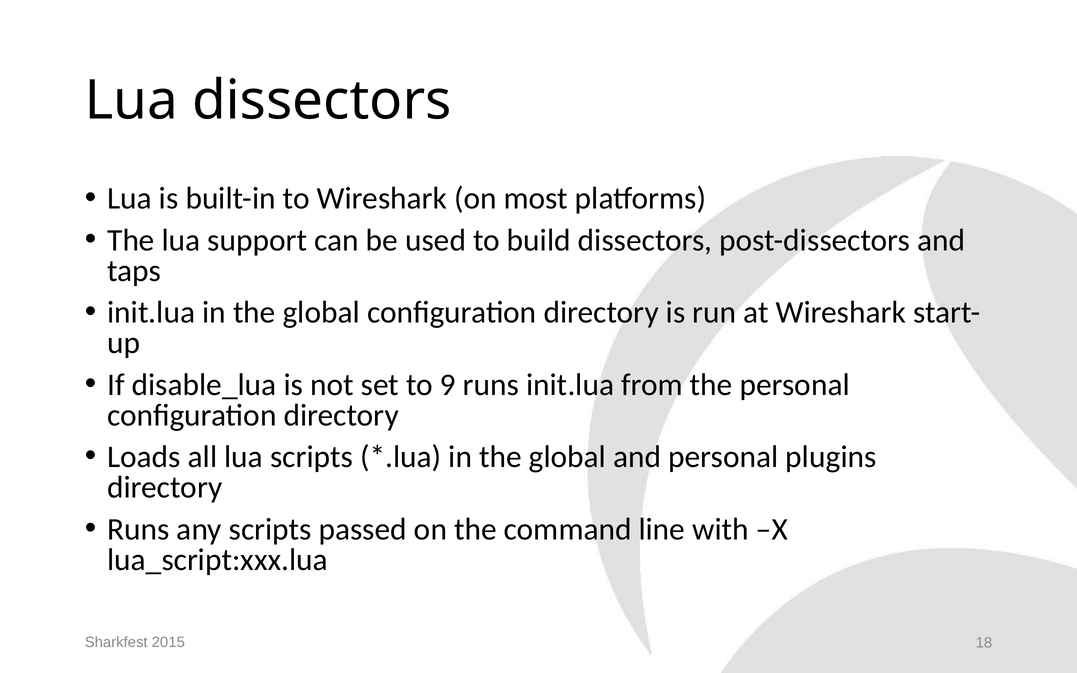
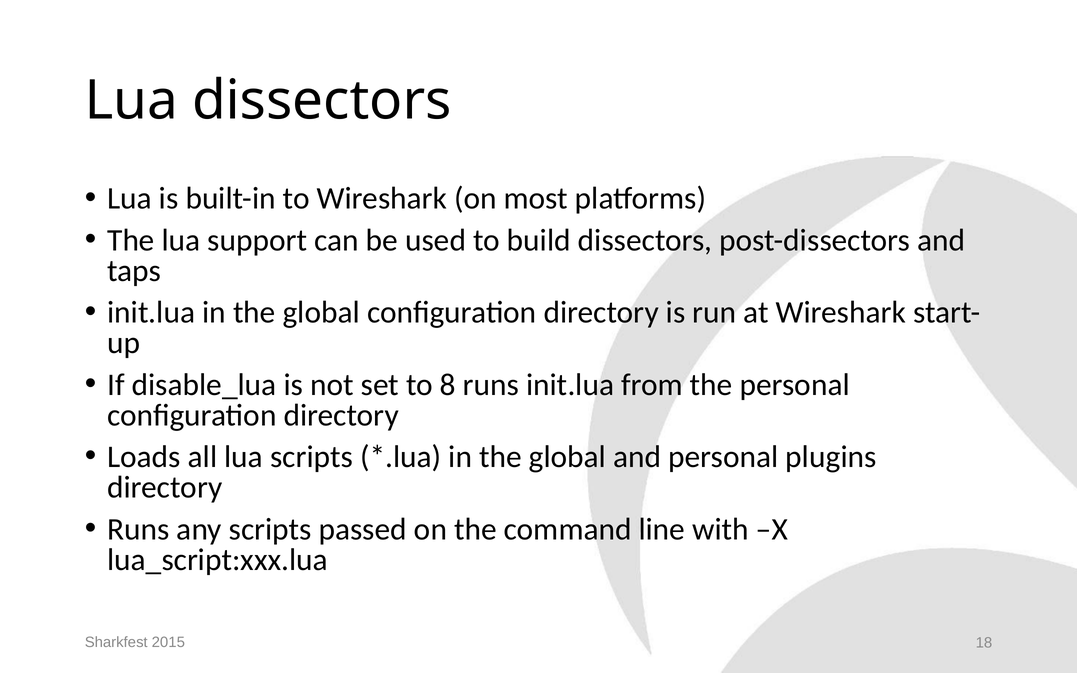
9: 9 -> 8
